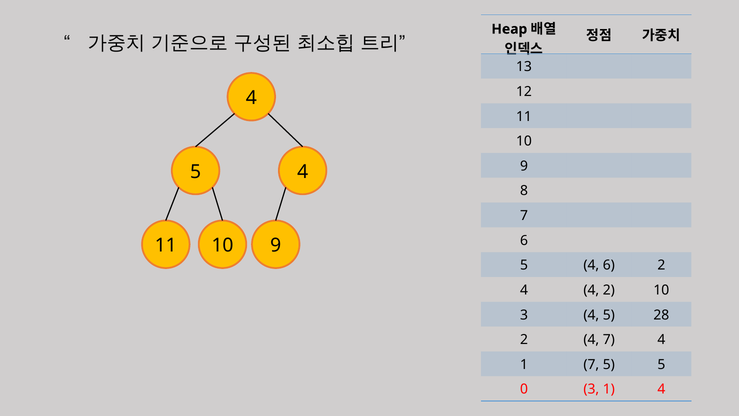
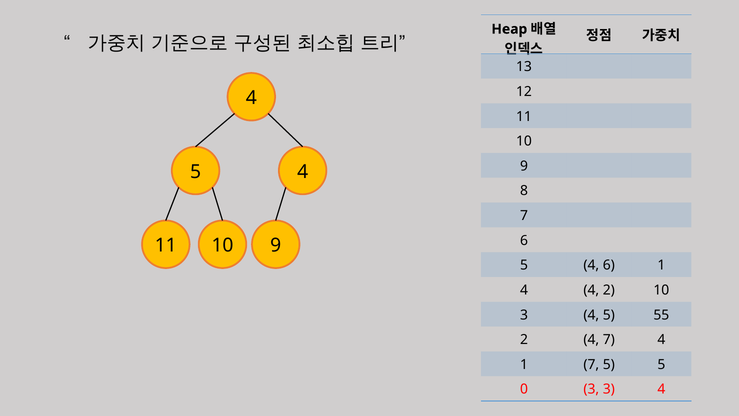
6 2: 2 -> 1
28: 28 -> 55
3 1: 1 -> 3
